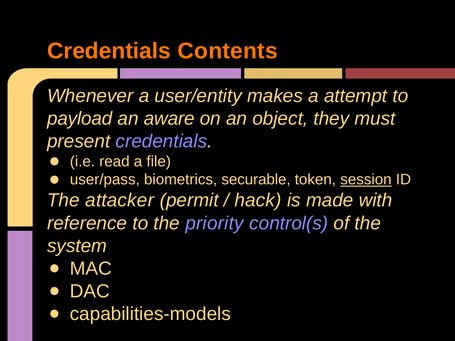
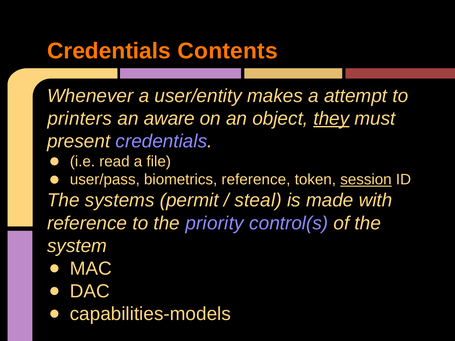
payload: payload -> printers
they underline: none -> present
biometrics securable: securable -> reference
attacker: attacker -> systems
hack: hack -> steal
